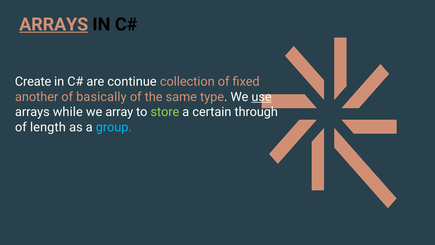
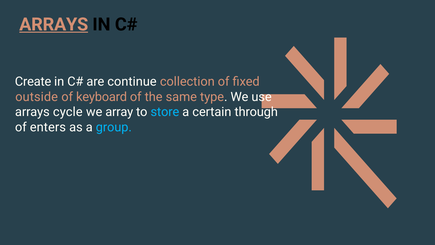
another: another -> outside
basically: basically -> keyboard
use underline: present -> none
while: while -> cycle
store colour: light green -> light blue
length: length -> enters
